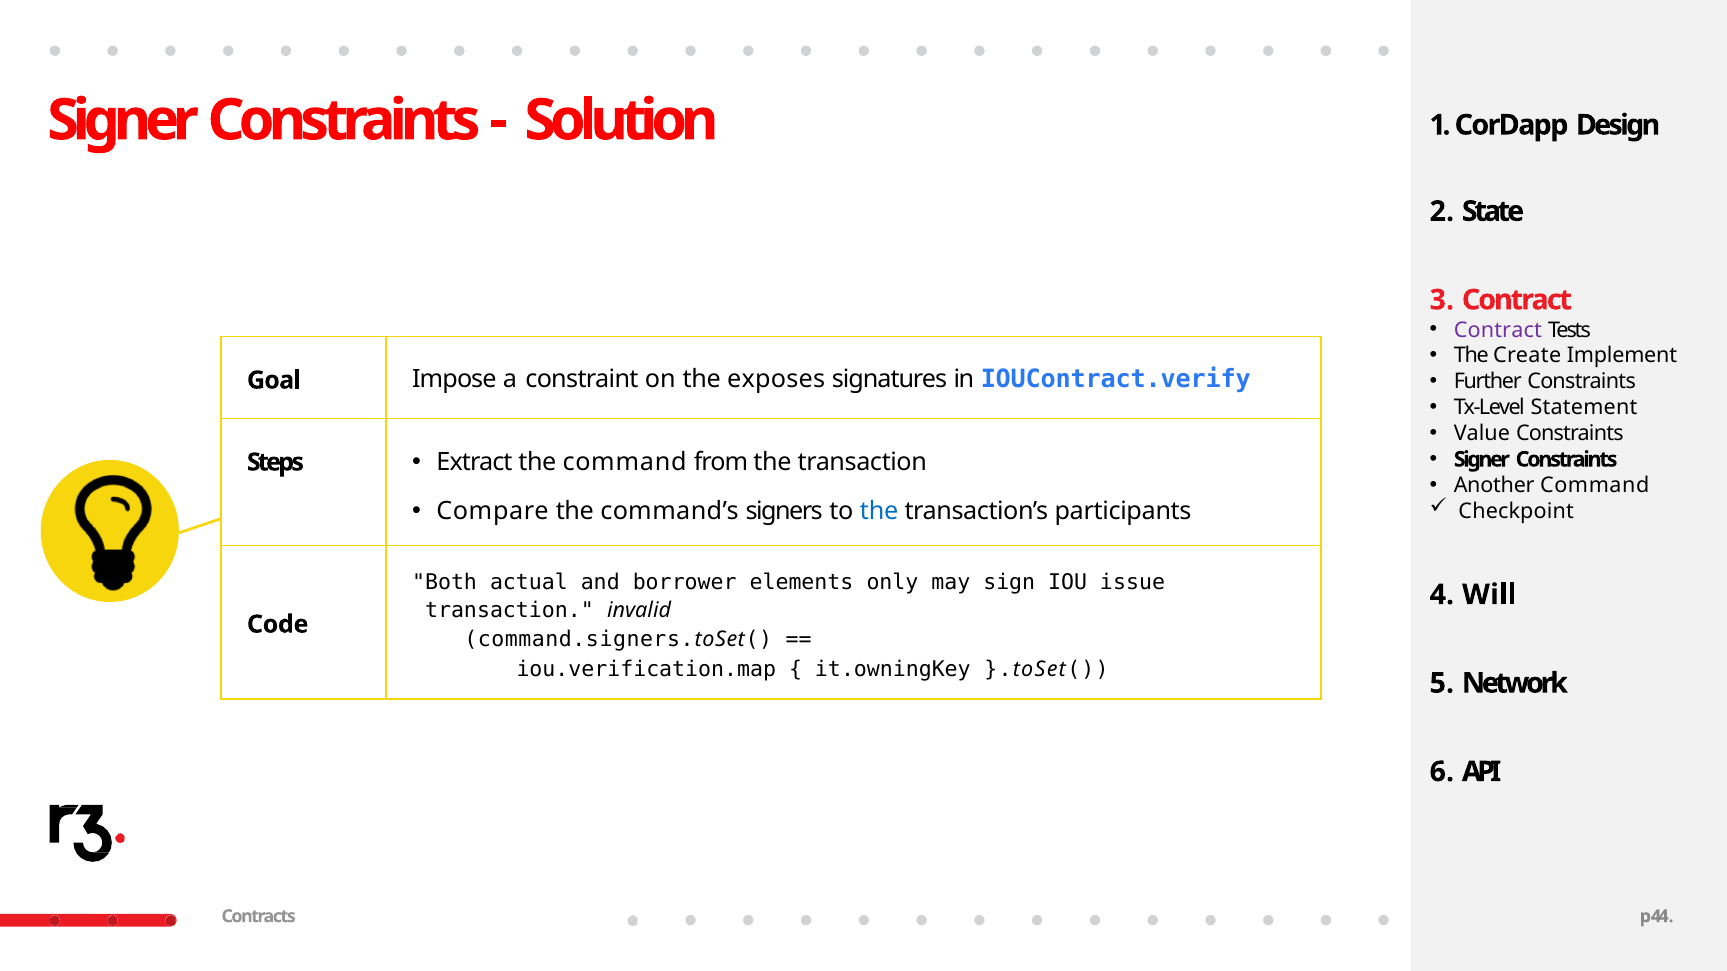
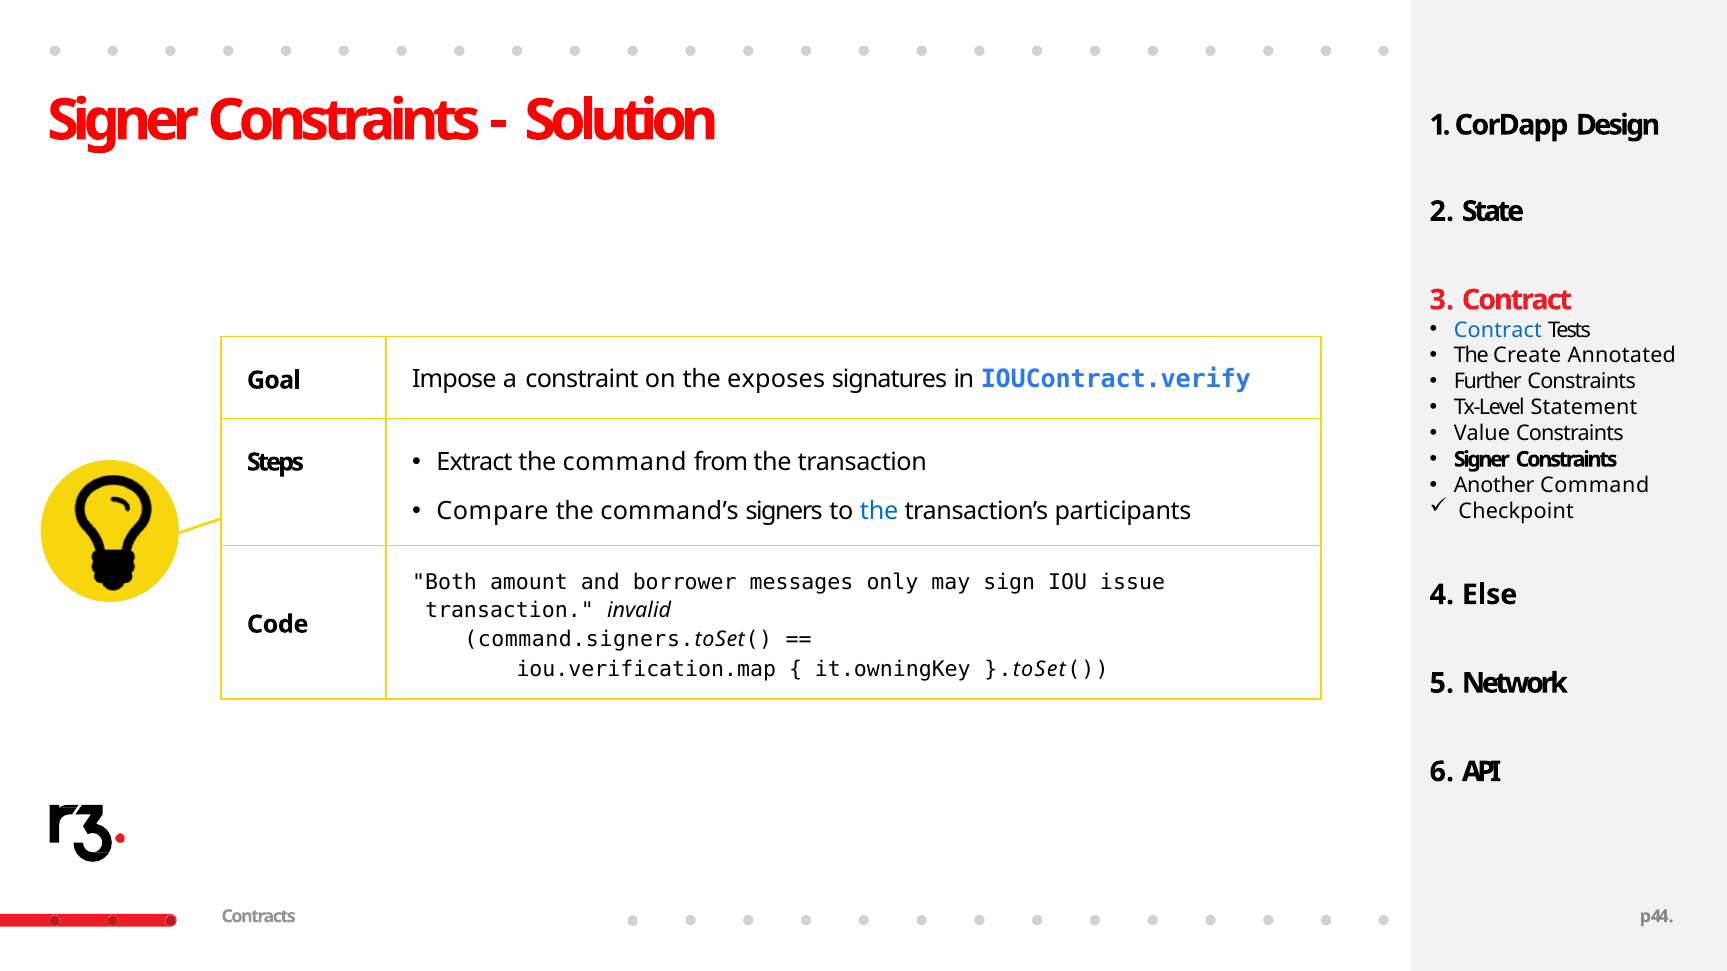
Contract at (1498, 330) colour: purple -> blue
Implement: Implement -> Annotated
actual: actual -> amount
elements: elements -> messages
Will: Will -> Else
